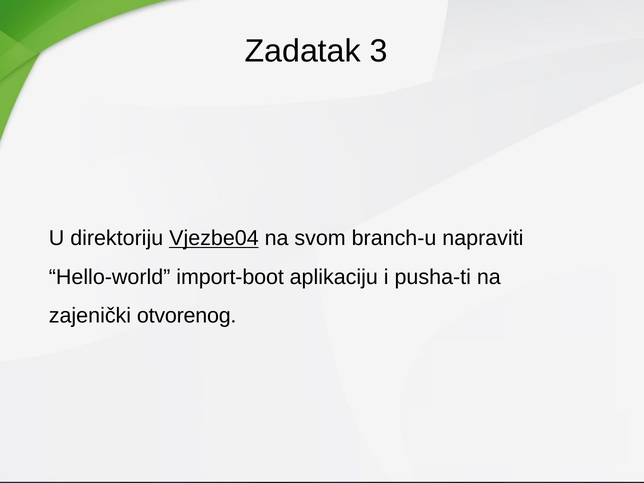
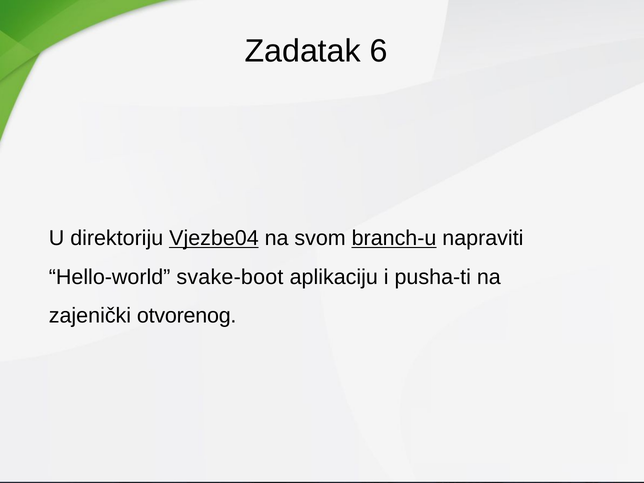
3: 3 -> 6
branch-u underline: none -> present
import-boot: import-boot -> svake-boot
